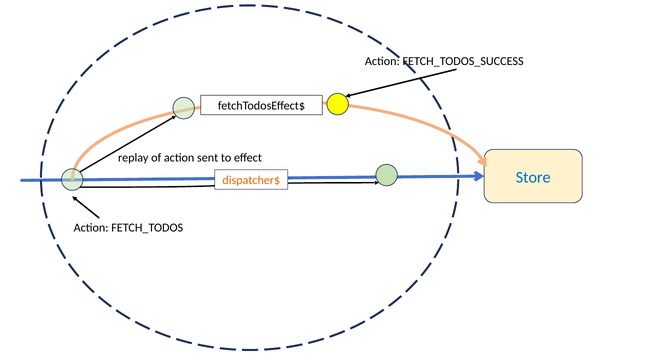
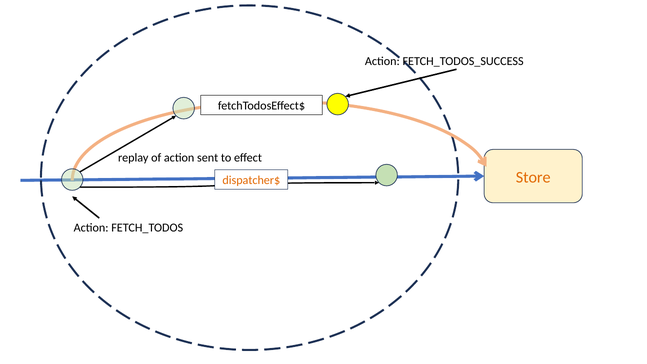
Store colour: blue -> orange
